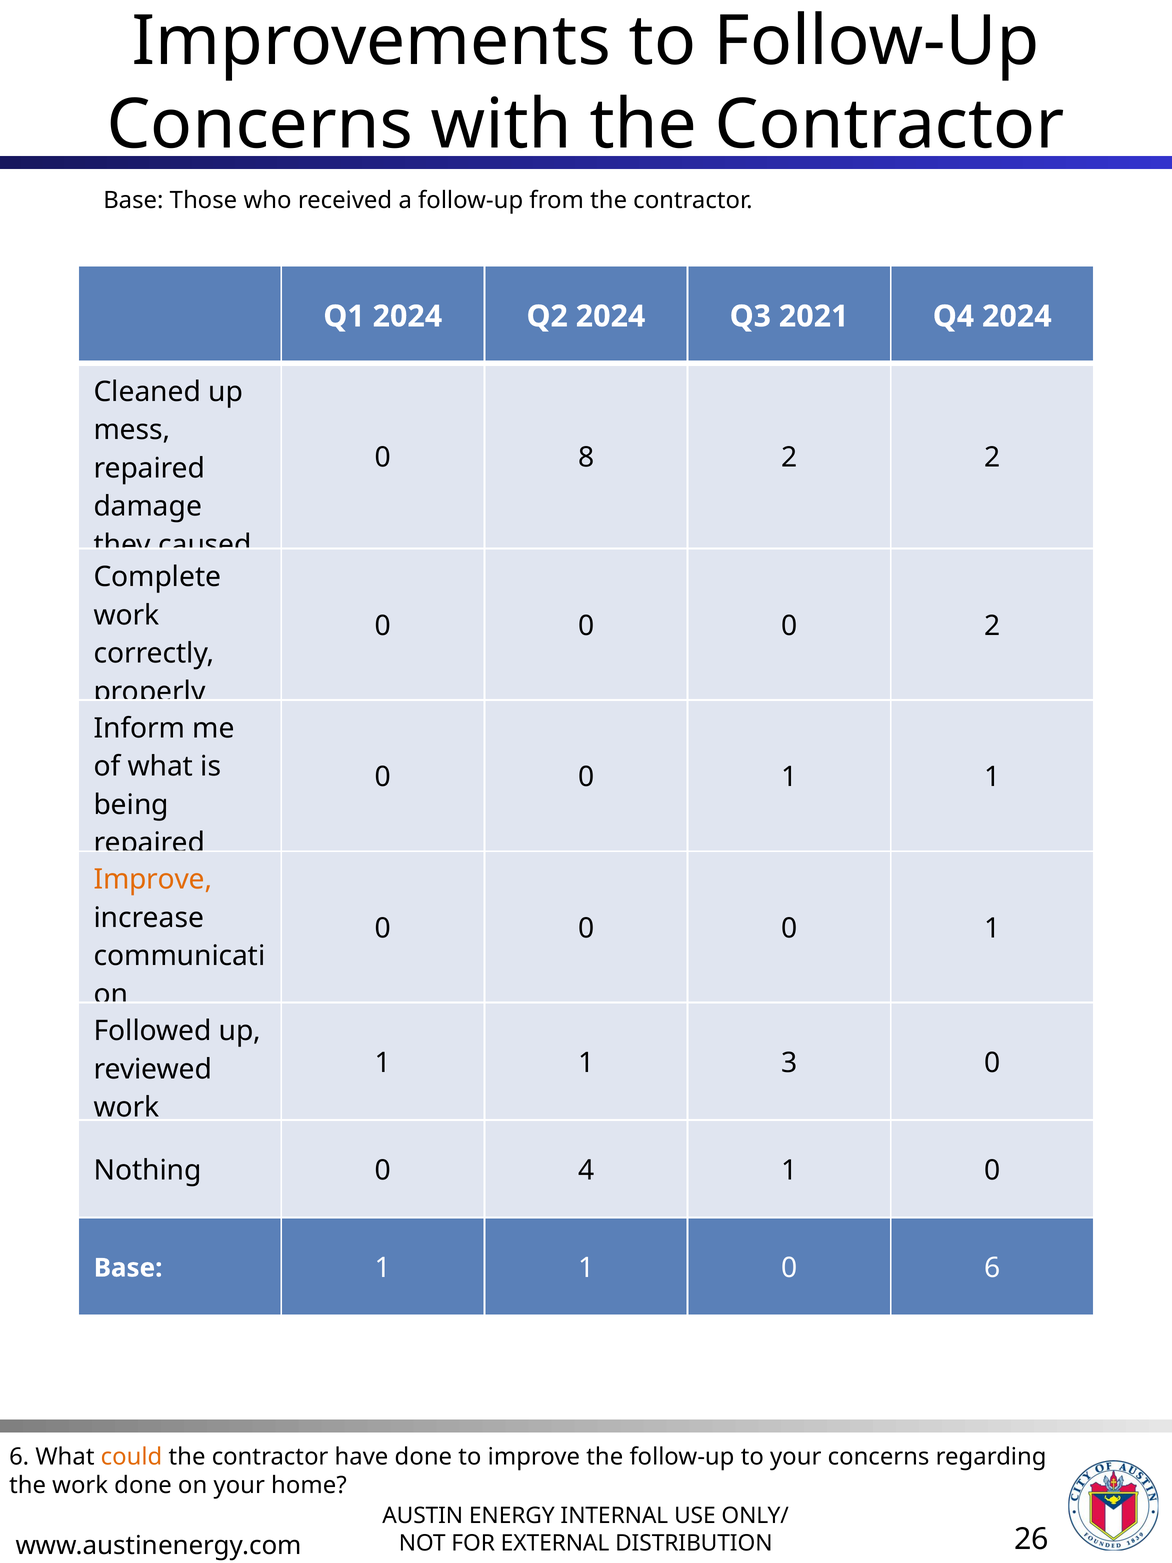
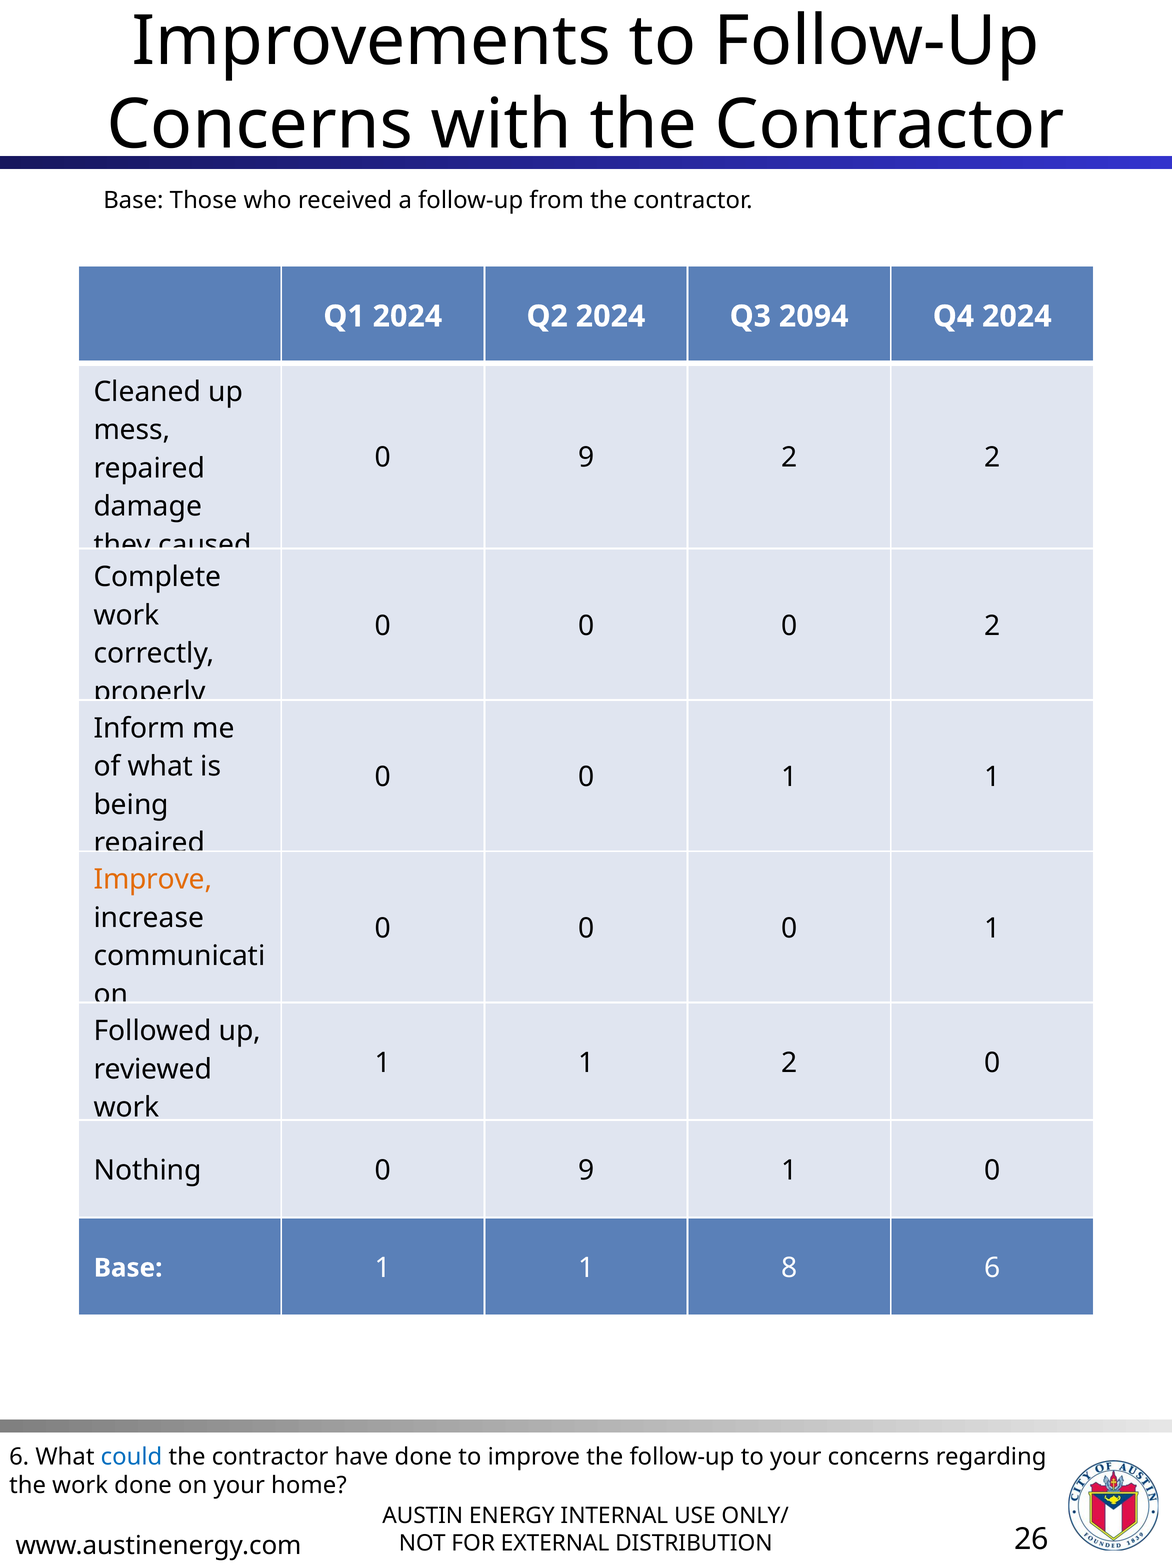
2021: 2021 -> 2094
8 at (586, 457): 8 -> 9
1 3: 3 -> 2
Nothing 0 4: 4 -> 9
1 1 0: 0 -> 8
could colour: orange -> blue
